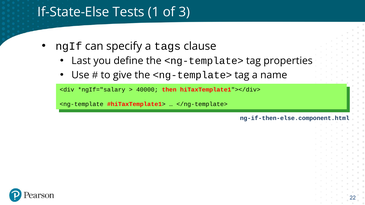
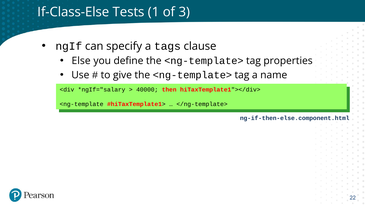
If-State-Else: If-State-Else -> If-Class-Else
Last: Last -> Else
